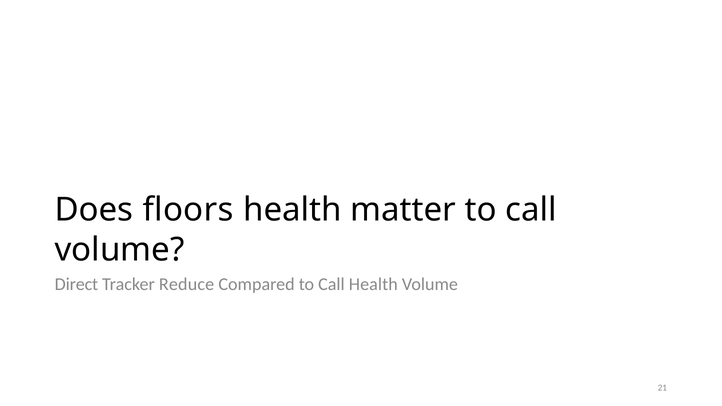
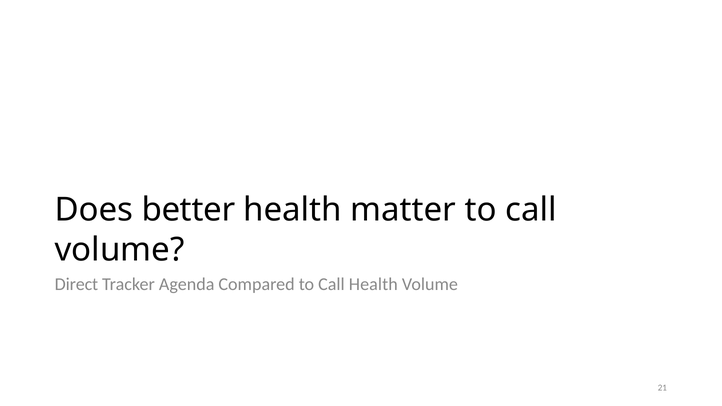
floors: floors -> better
Reduce: Reduce -> Agenda
